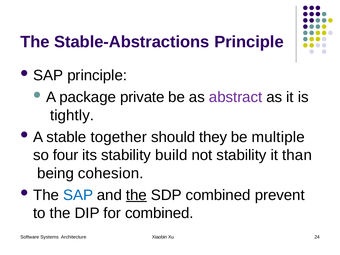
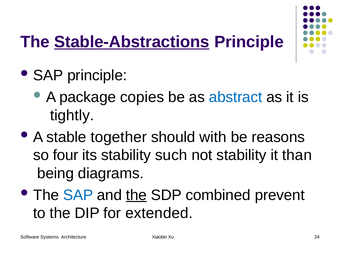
Stable-Abstractions underline: none -> present
private: private -> copies
abstract colour: purple -> blue
they: they -> with
multiple: multiple -> reasons
build: build -> such
cohesion: cohesion -> diagrams
for combined: combined -> extended
